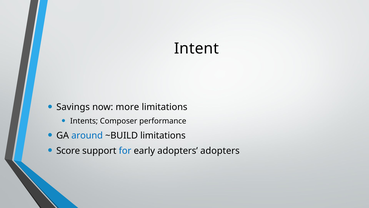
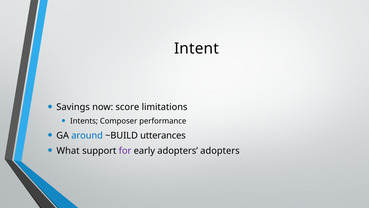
more: more -> score
~BUILD limitations: limitations -> utterances
Score: Score -> What
for colour: blue -> purple
